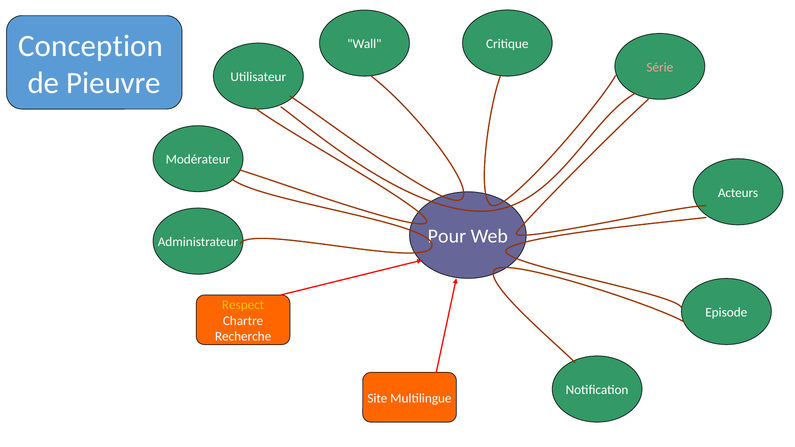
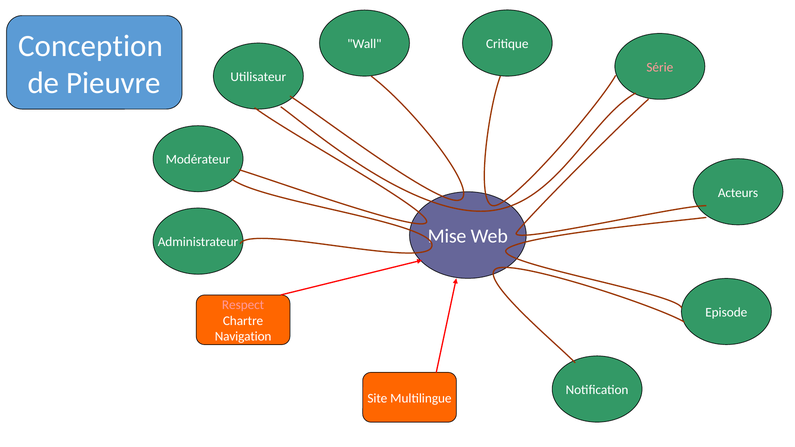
Pour: Pour -> Mise
Respect colour: yellow -> pink
Recherche: Recherche -> Navigation
